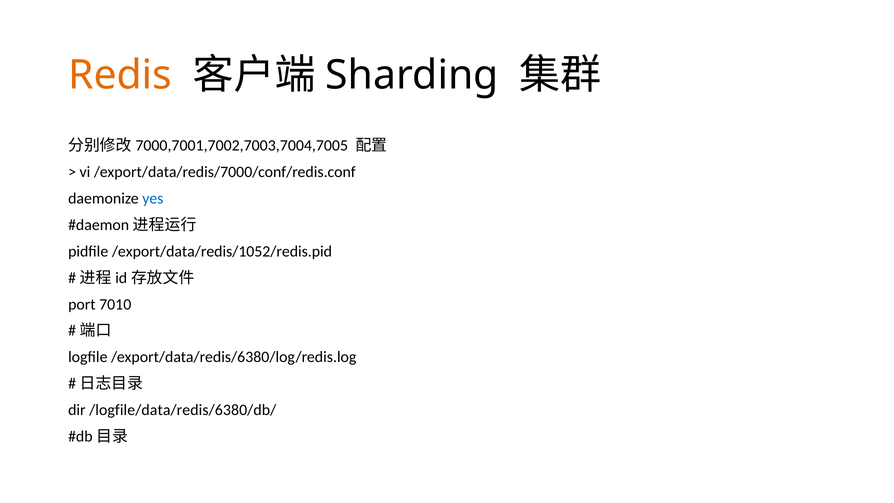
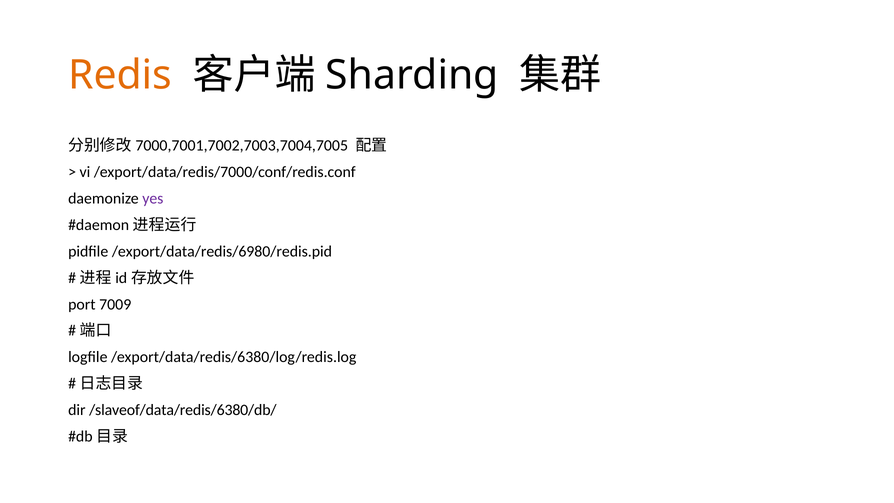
yes colour: blue -> purple
/export/data/redis/1052/redis.pid: /export/data/redis/1052/redis.pid -> /export/data/redis/6980/redis.pid
7010: 7010 -> 7009
/logfile/data/redis/6380/db/: /logfile/data/redis/6380/db/ -> /slaveof/data/redis/6380/db/
